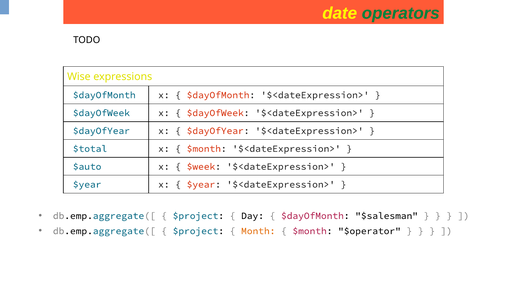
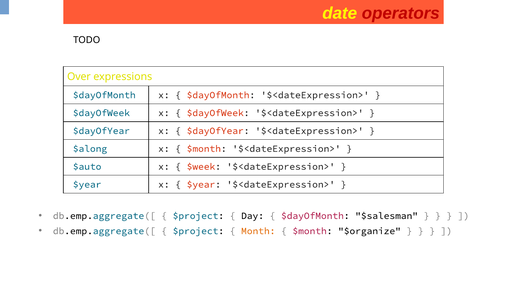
operators colour: green -> red
Wise: Wise -> Over
$total: $total -> $along
$operator: $operator -> $organize
